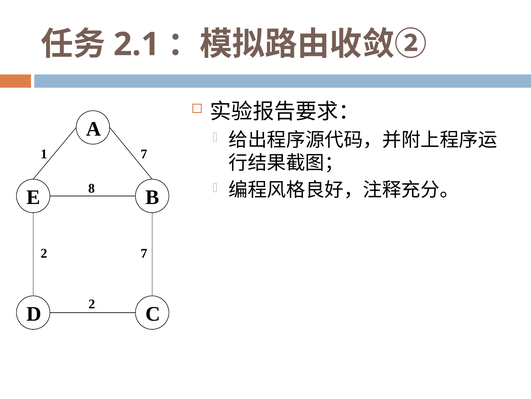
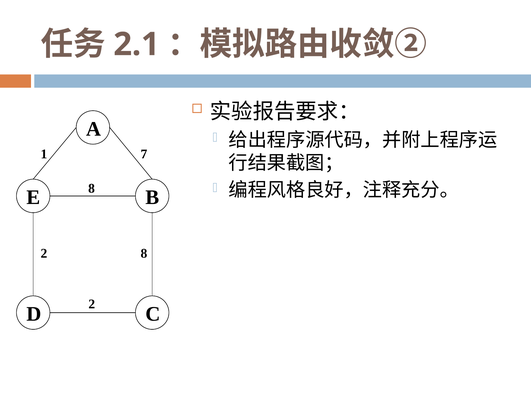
2 7: 7 -> 8
